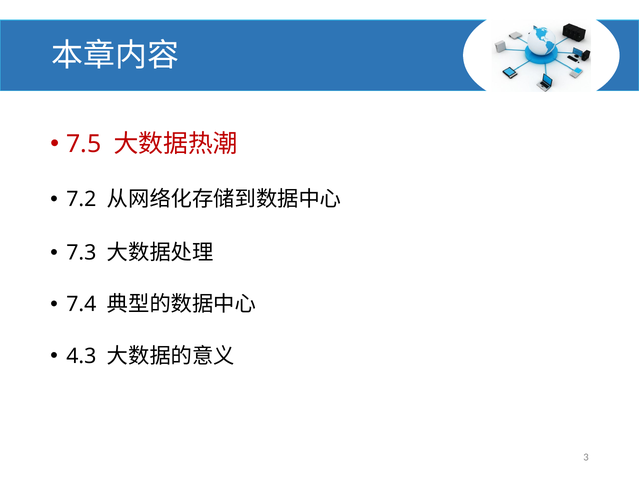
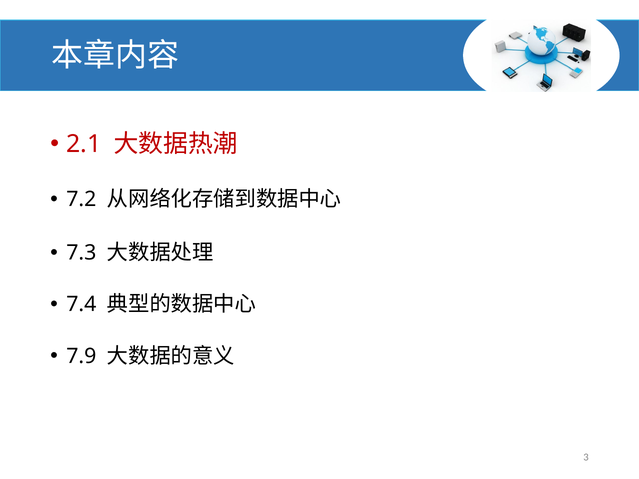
7.5: 7.5 -> 2.1
4.3: 4.3 -> 7.9
